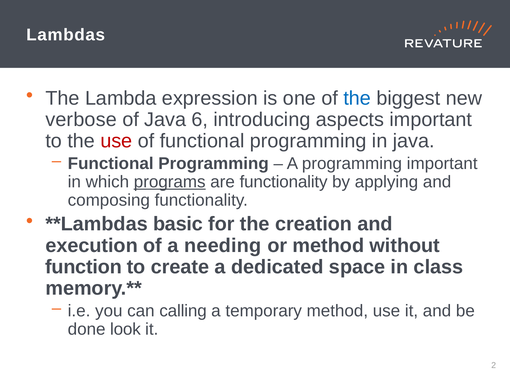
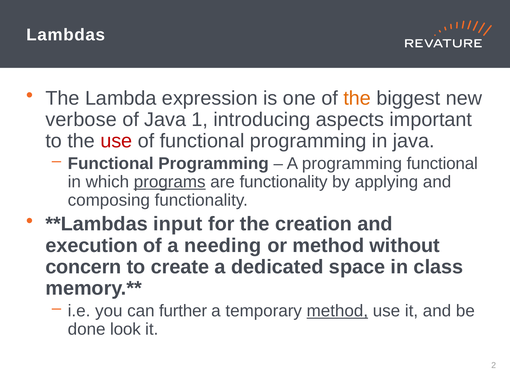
the at (357, 98) colour: blue -> orange
6: 6 -> 1
programming important: important -> functional
basic: basic -> input
function: function -> concern
calling: calling -> further
method at (337, 311) underline: none -> present
